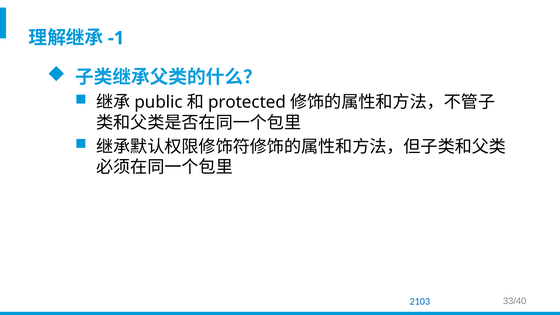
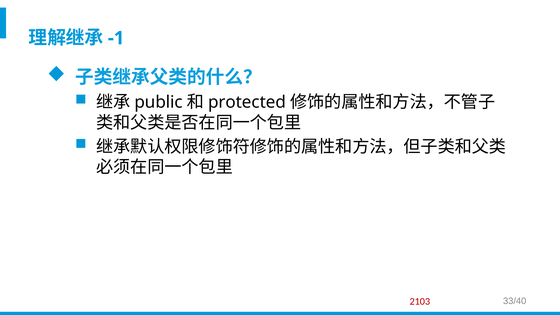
2103 colour: blue -> red
